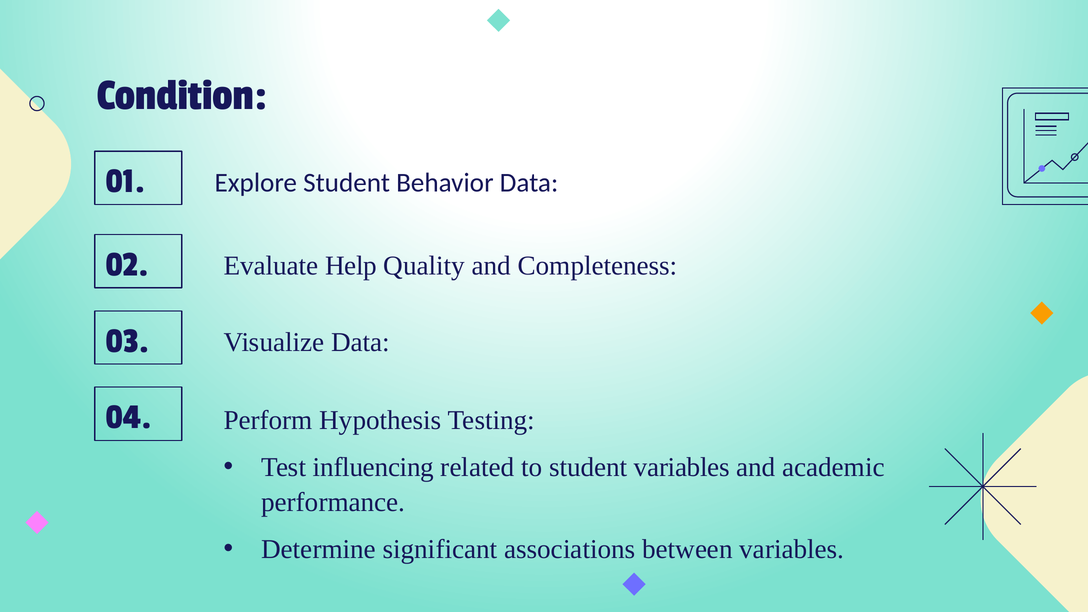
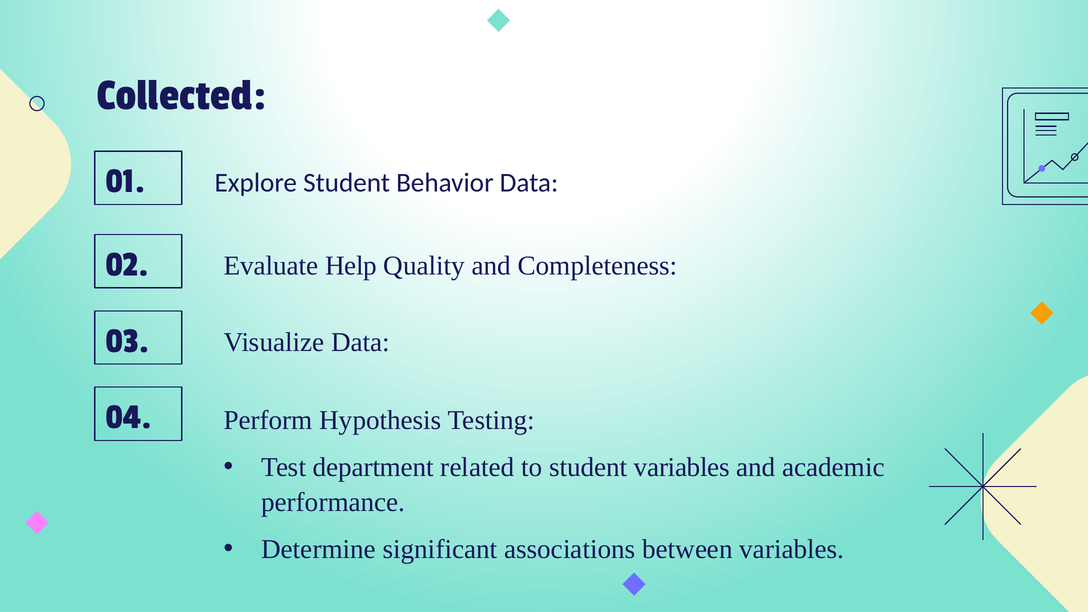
Condition: Condition -> Collected
influencing: influencing -> department
